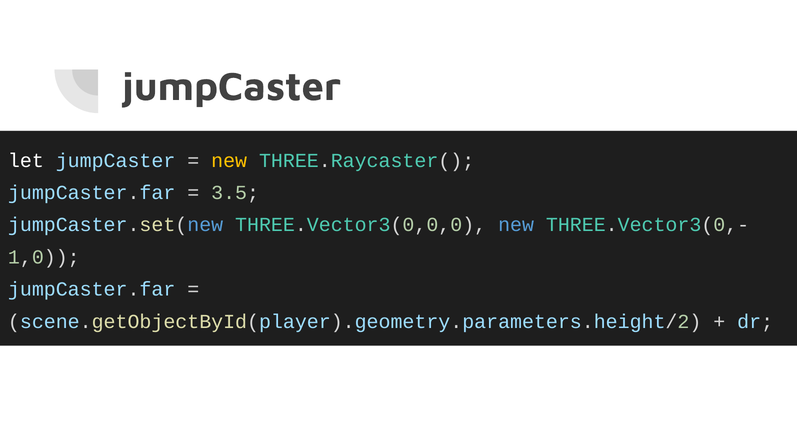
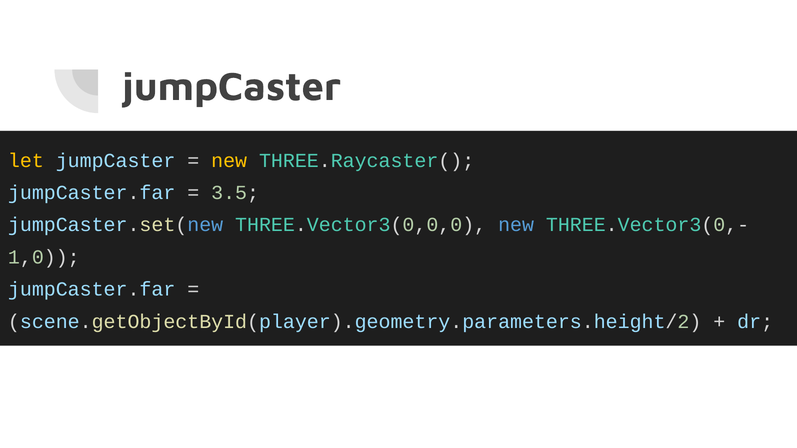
let colour: white -> yellow
